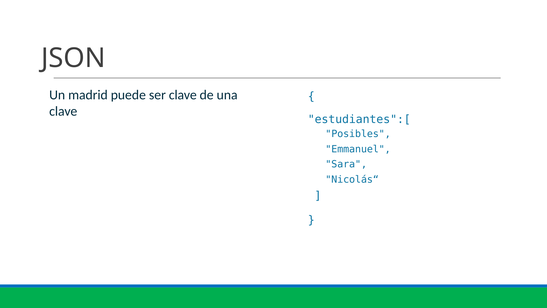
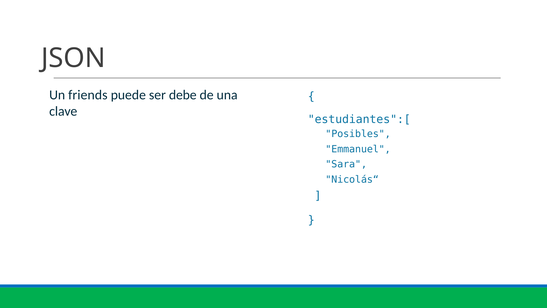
madrid: madrid -> friends
ser clave: clave -> debe
